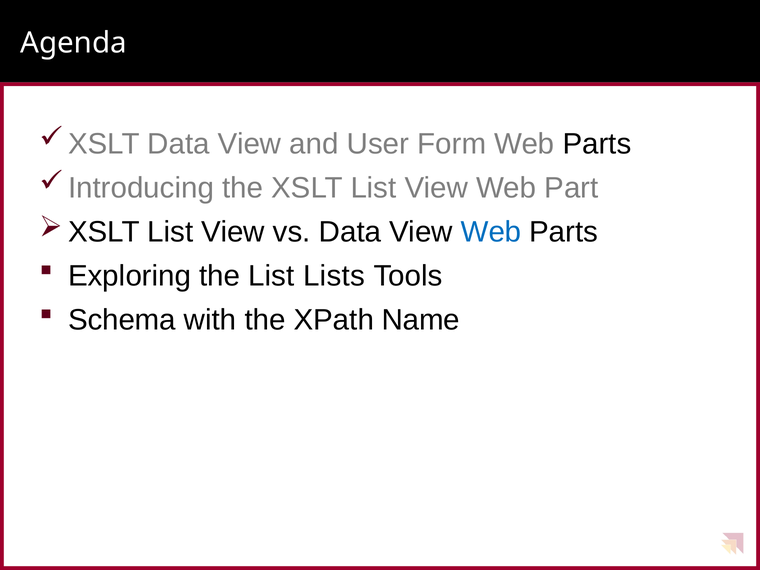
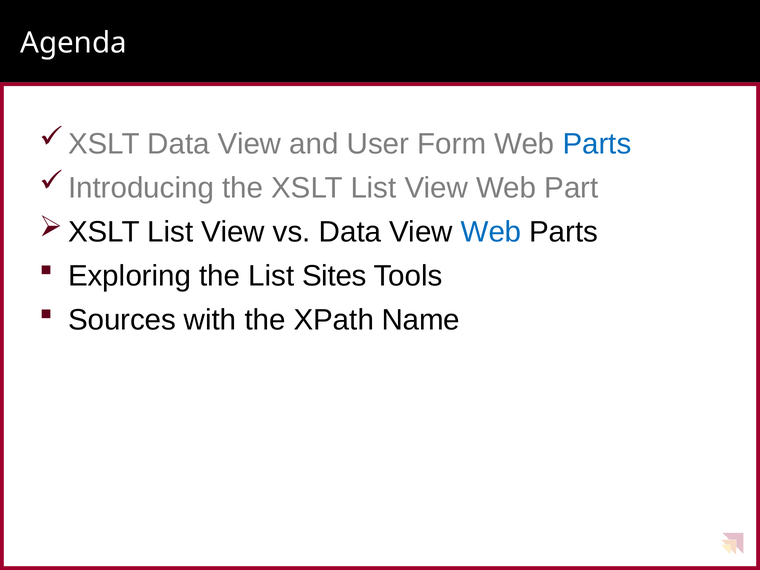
Parts at (597, 144) colour: black -> blue
Lists: Lists -> Sites
Schema: Schema -> Sources
